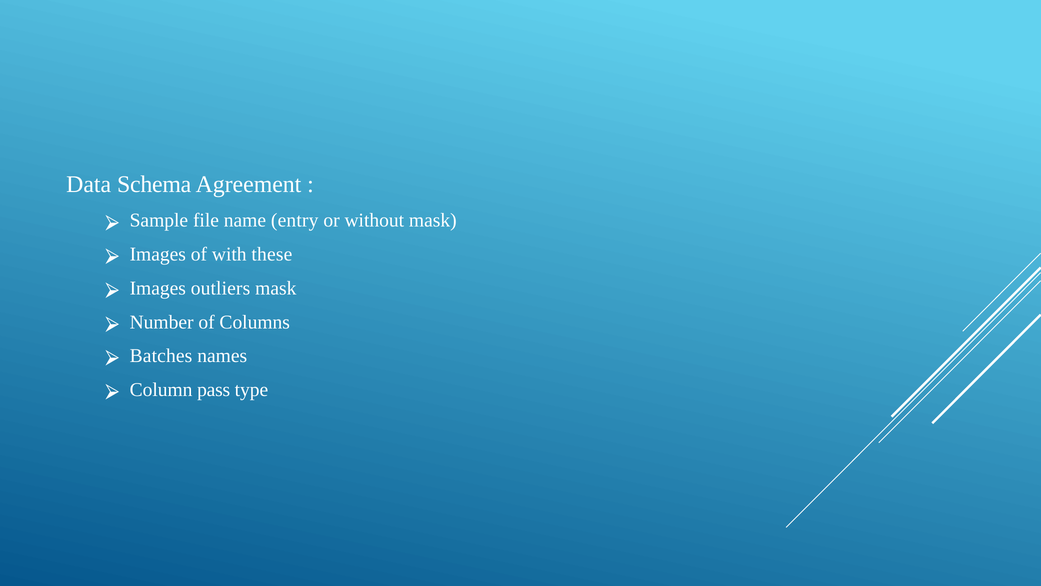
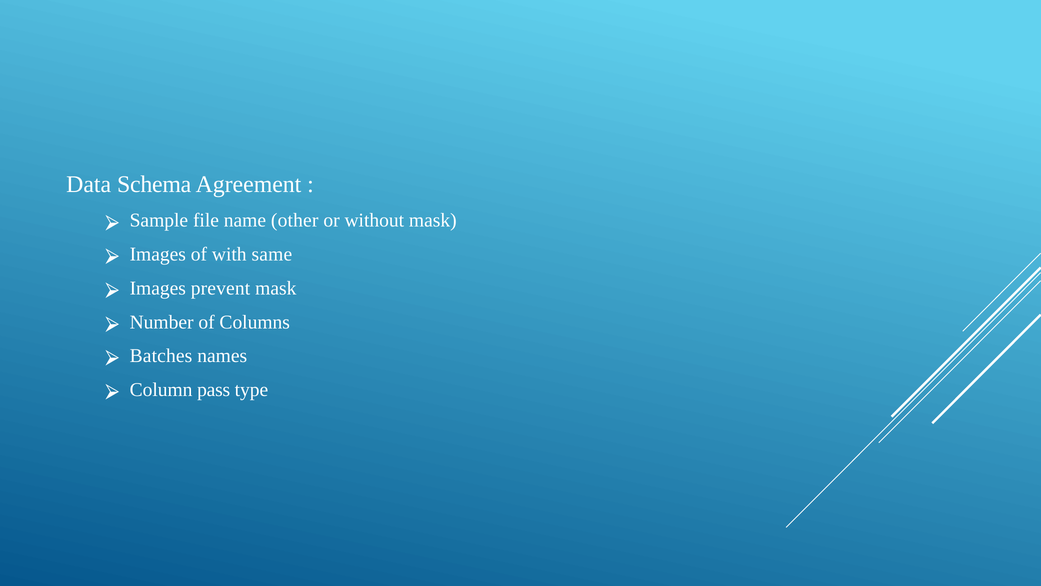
entry: entry -> other
these: these -> same
outliers: outliers -> prevent
